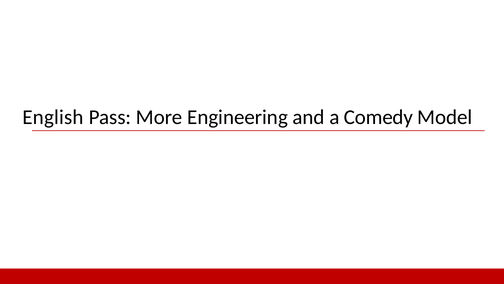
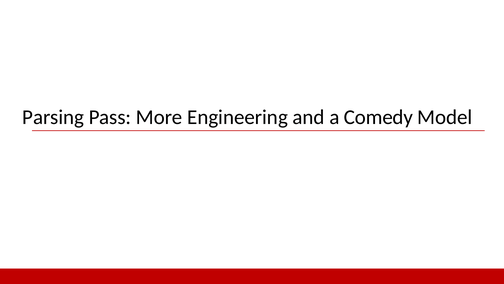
English: English -> Parsing
